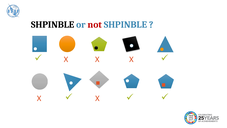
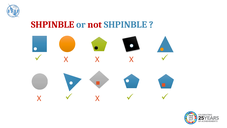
SHPINBLE at (53, 25) colour: black -> red
